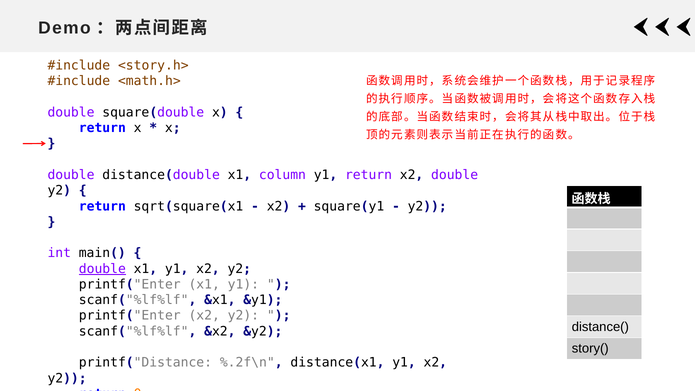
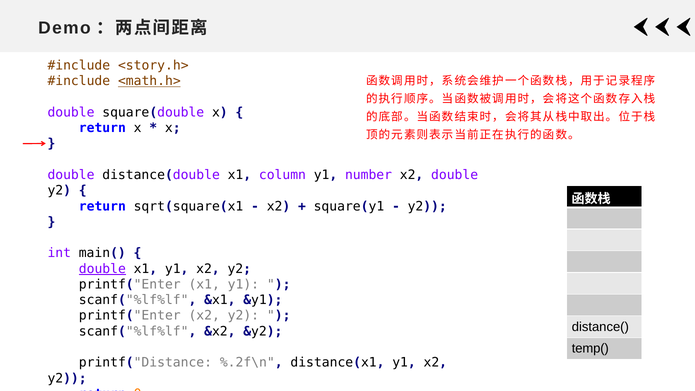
<math.h> underline: none -> present
y1 return: return -> number
story(: story( -> temp(
